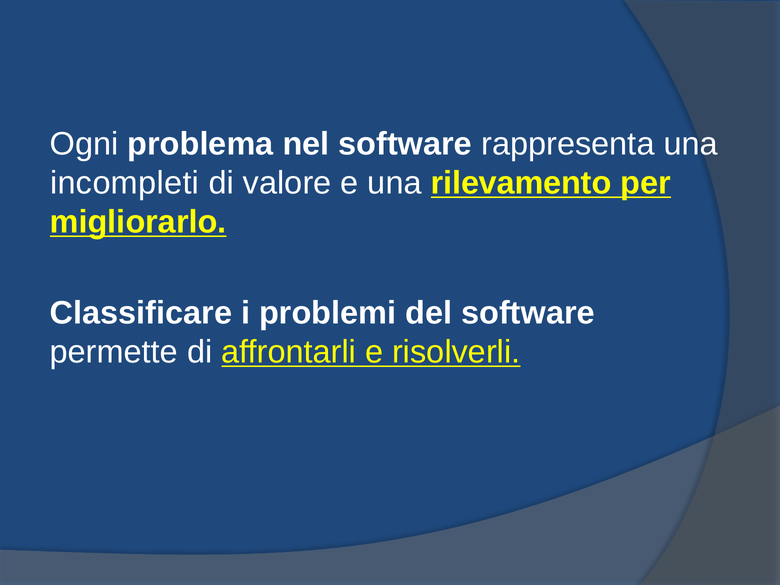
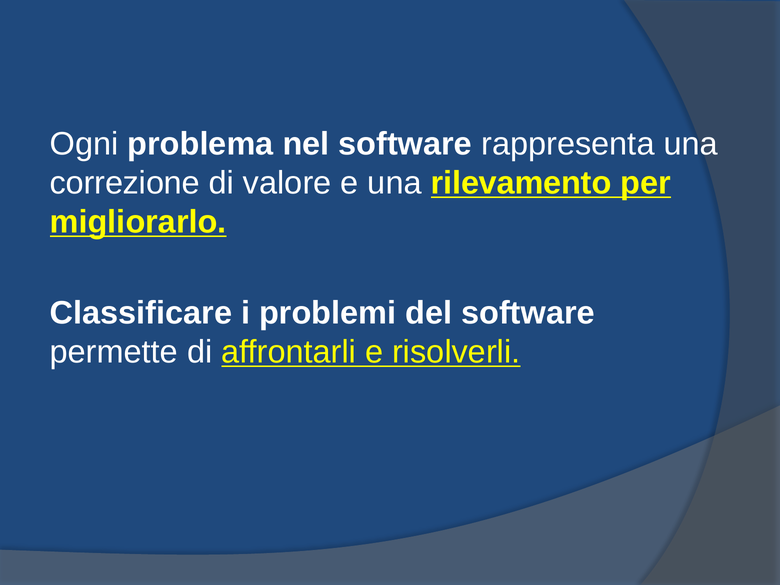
incompleti: incompleti -> correzione
